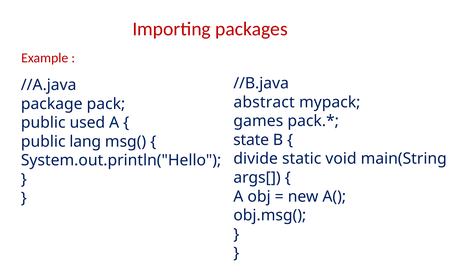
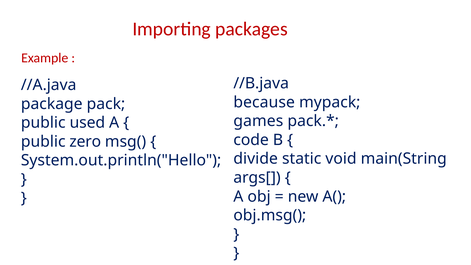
abstract: abstract -> because
state: state -> code
lang: lang -> zero
